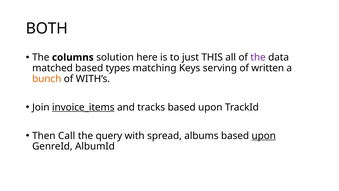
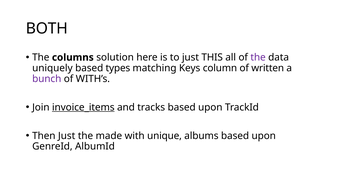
matched: matched -> uniquely
serving: serving -> column
bunch colour: orange -> purple
Then Call: Call -> Just
query: query -> made
spread: spread -> unique
upon at (264, 136) underline: present -> none
